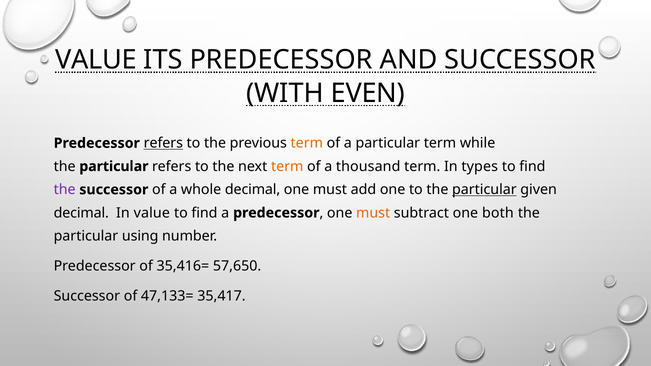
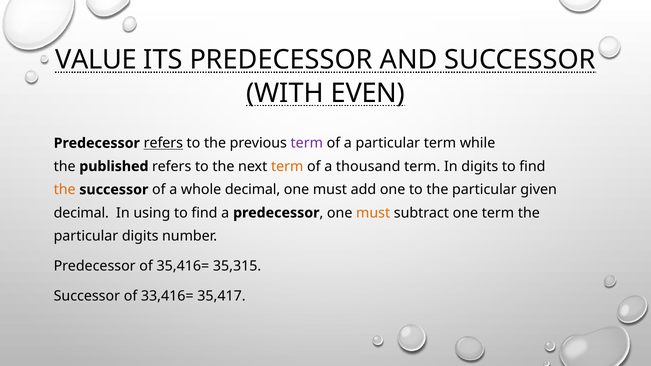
term at (307, 143) colour: orange -> purple
particular at (114, 166): particular -> published
In types: types -> digits
the at (65, 190) colour: purple -> orange
particular at (484, 190) underline: present -> none
In value: value -> using
one both: both -> term
particular using: using -> digits
57,650: 57,650 -> 35,315
47,133=: 47,133= -> 33,416=
